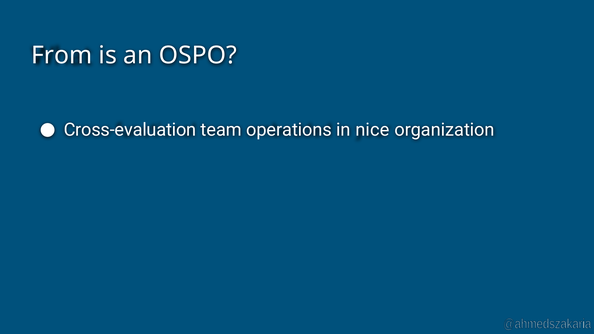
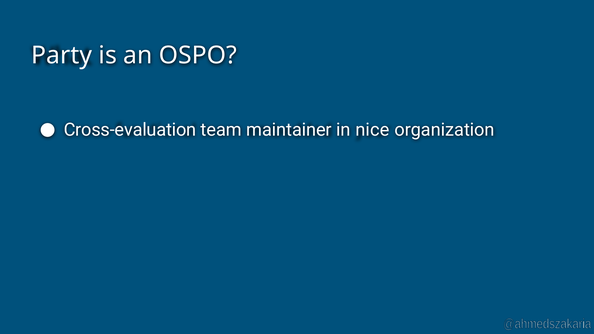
From: From -> Party
operations: operations -> maintainer
